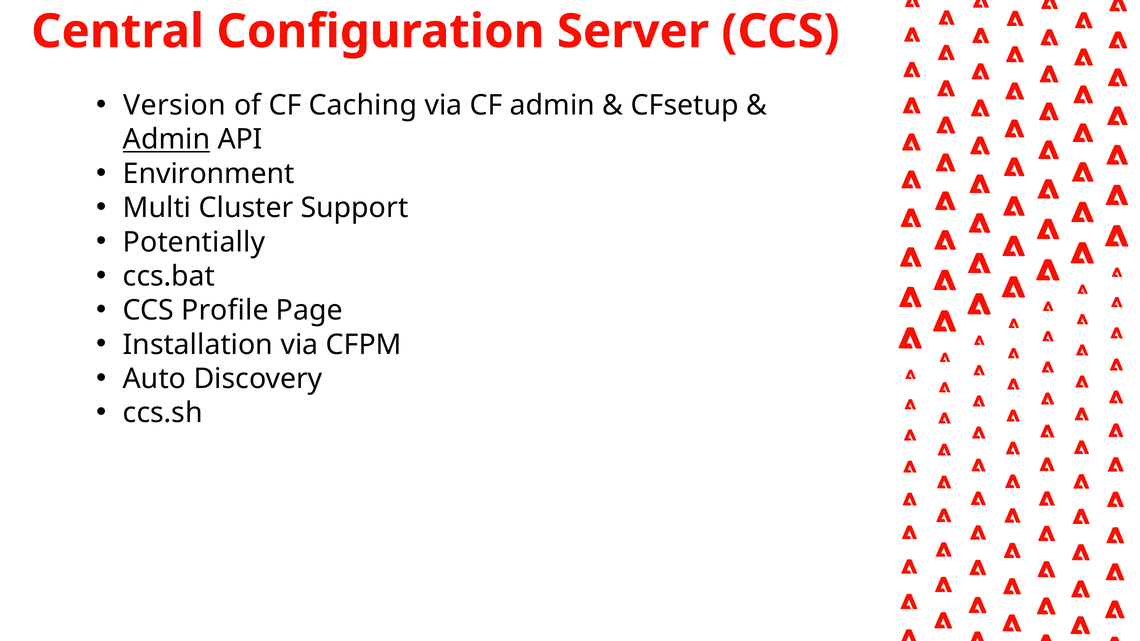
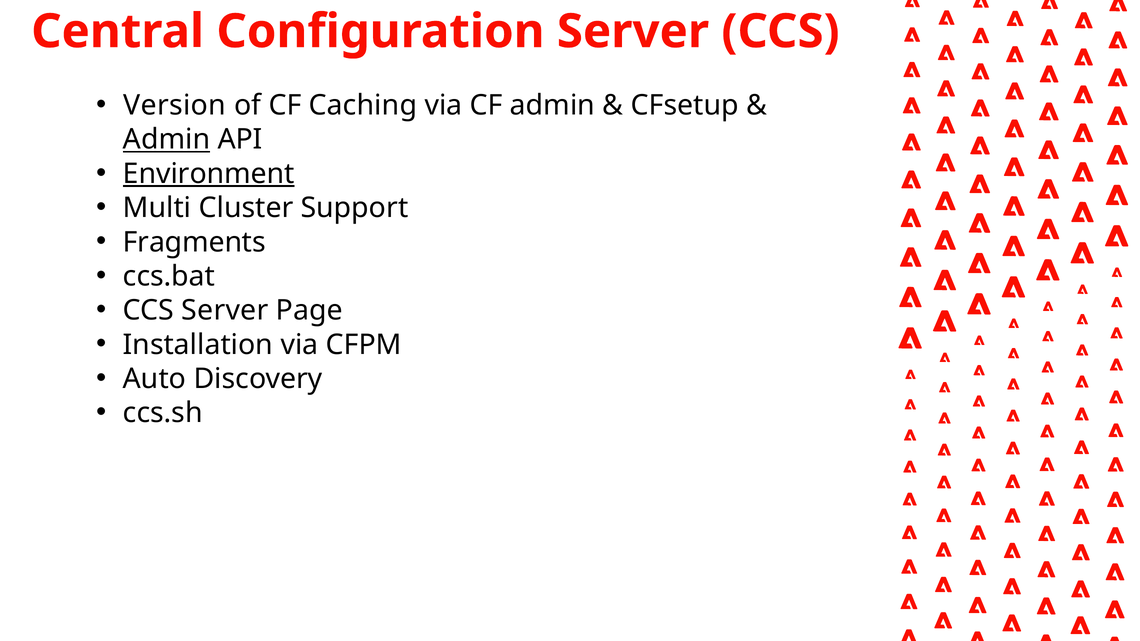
Environment underline: none -> present
Potentially: Potentially -> Fragments
CCS Profile: Profile -> Server
